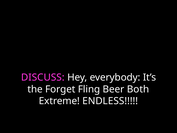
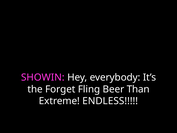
DISCUSS: DISCUSS -> SHOWIN
Both: Both -> Than
